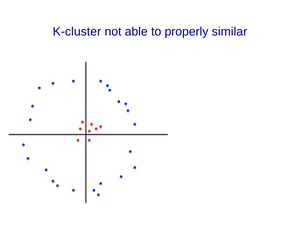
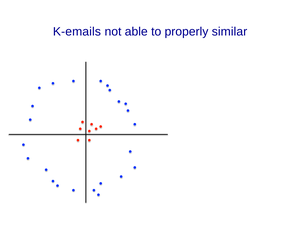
K-cluster: K-cluster -> K-emails
